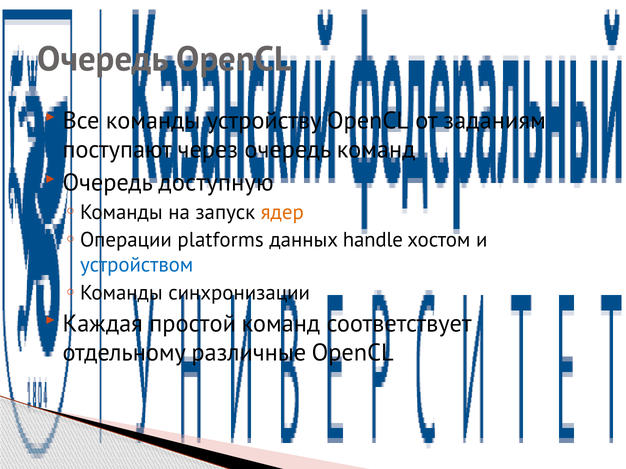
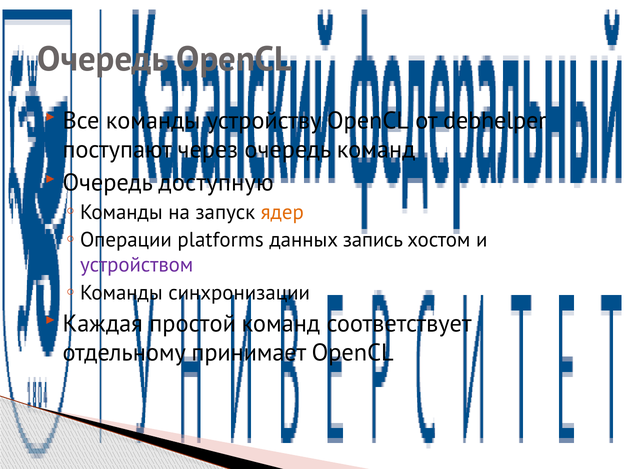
заданиям: заданиям -> debhelper
handle: handle -> запись
устройством colour: blue -> purple
различные: различные -> принимает
